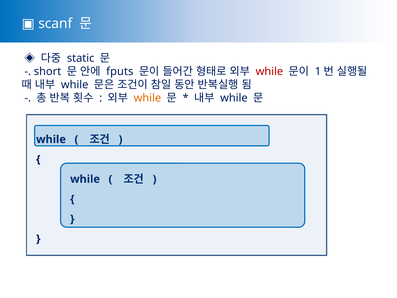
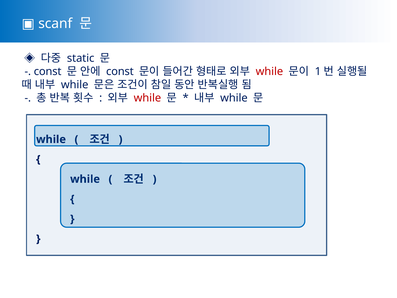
short at (48, 71): short -> const
fputs at (120, 71): fputs -> const
while at (147, 98) colour: orange -> red
